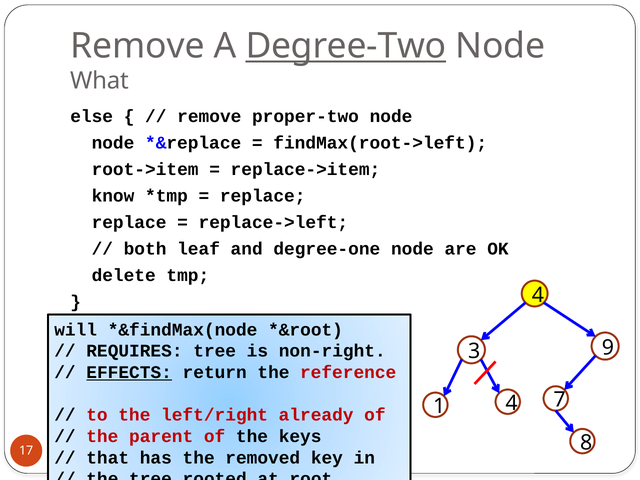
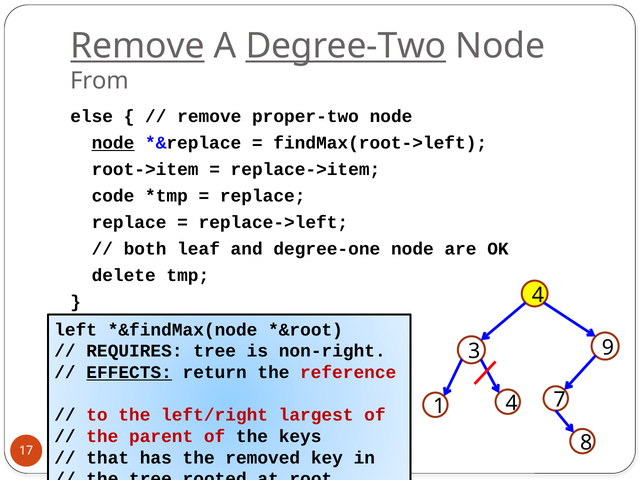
Remove at (137, 46) underline: none -> present
What: What -> From
node at (113, 143) underline: none -> present
know: know -> code
will: will -> left
already: already -> largest
